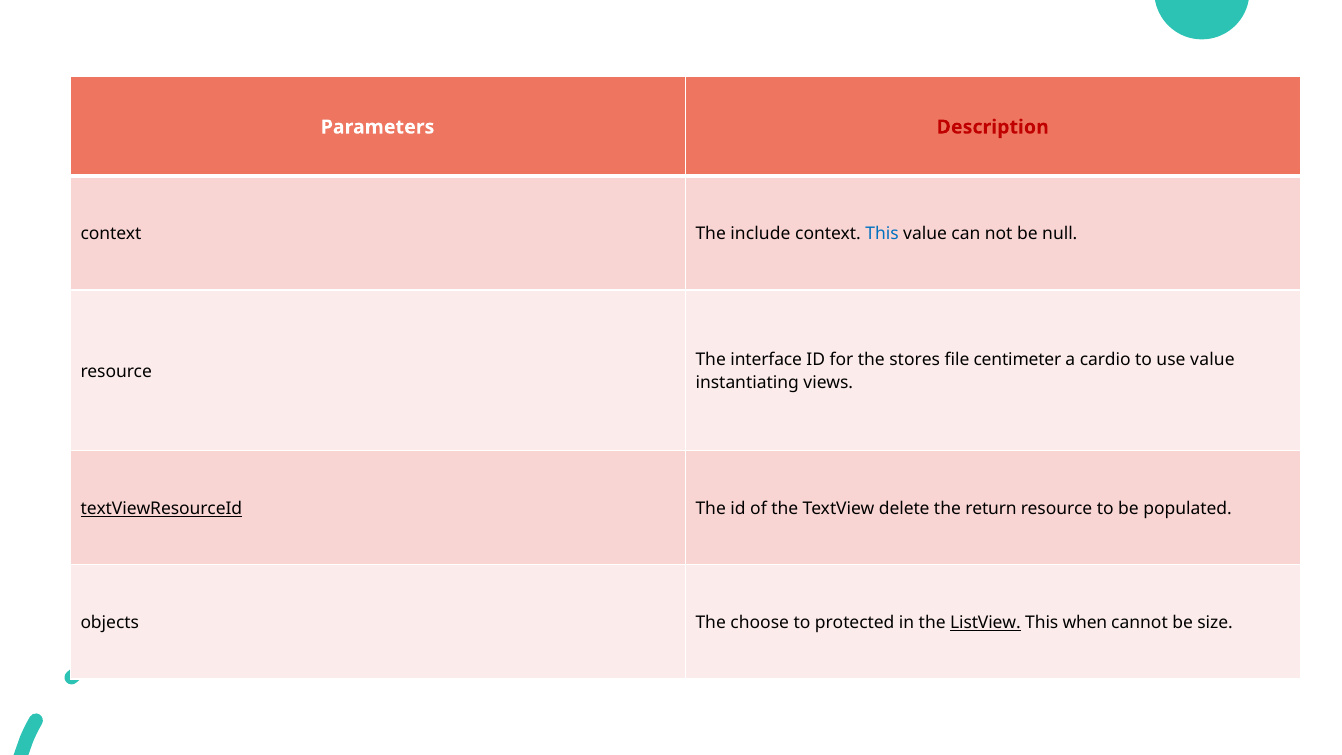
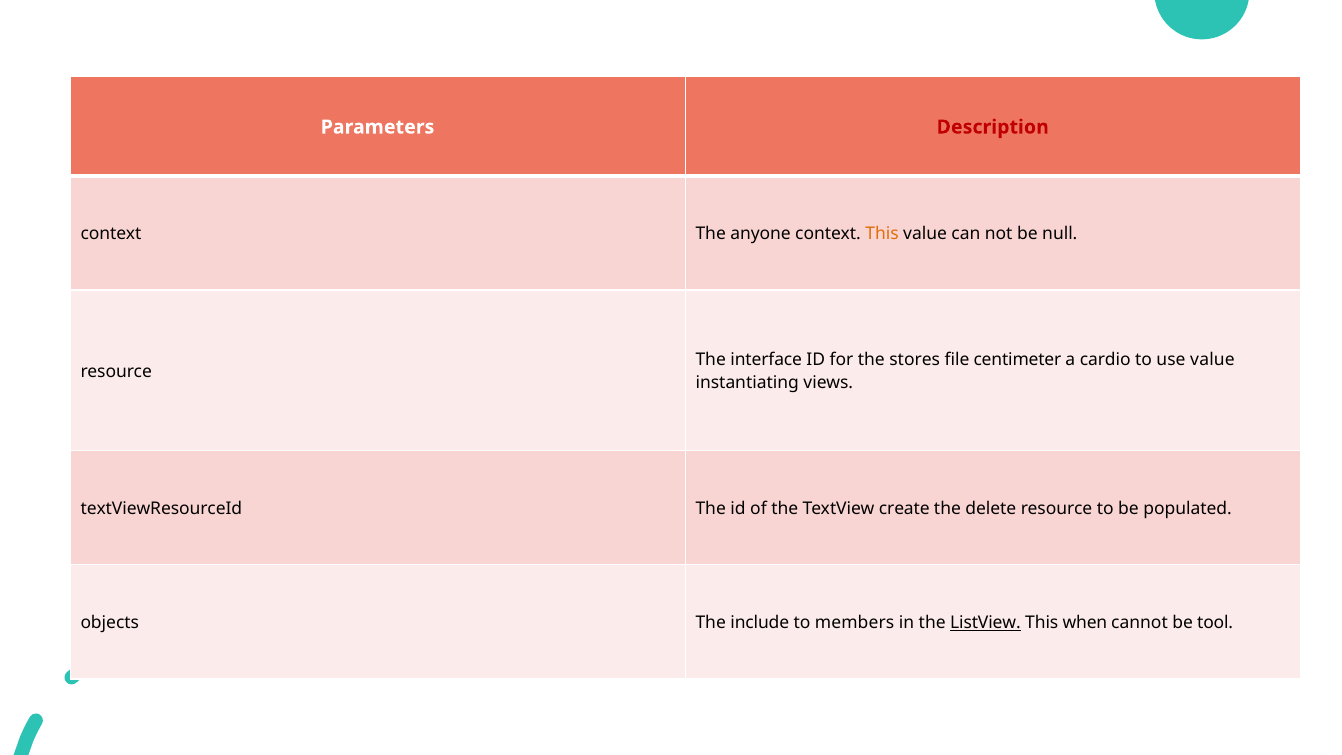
include: include -> anyone
This at (882, 234) colour: blue -> orange
textViewResourceId underline: present -> none
delete: delete -> create
return: return -> delete
choose: choose -> include
protected: protected -> members
size: size -> tool
